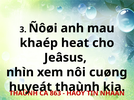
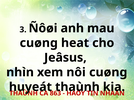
khaép at (39, 43): khaép -> cuøng
